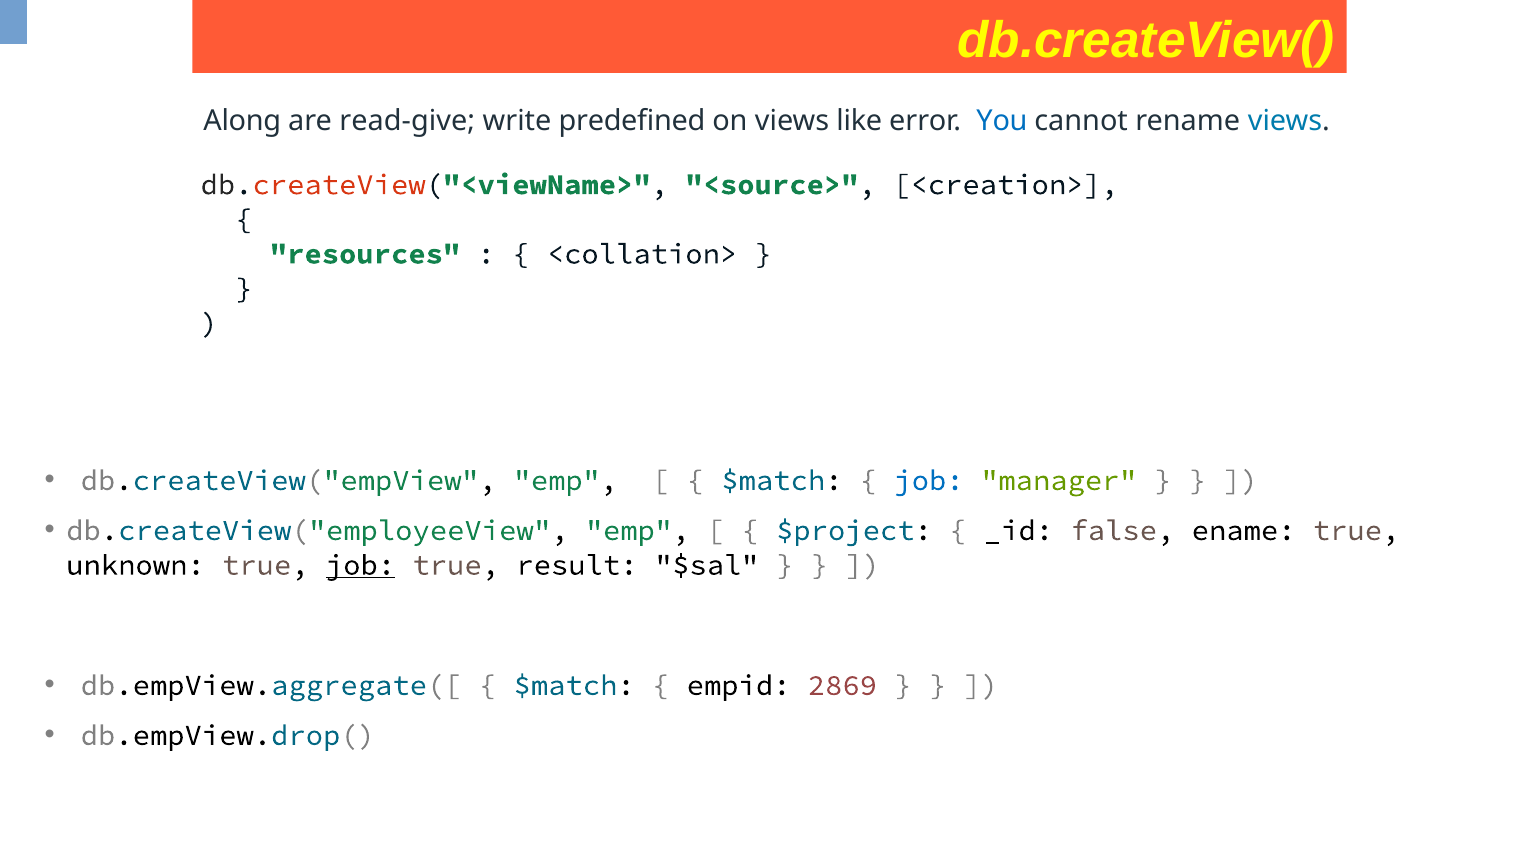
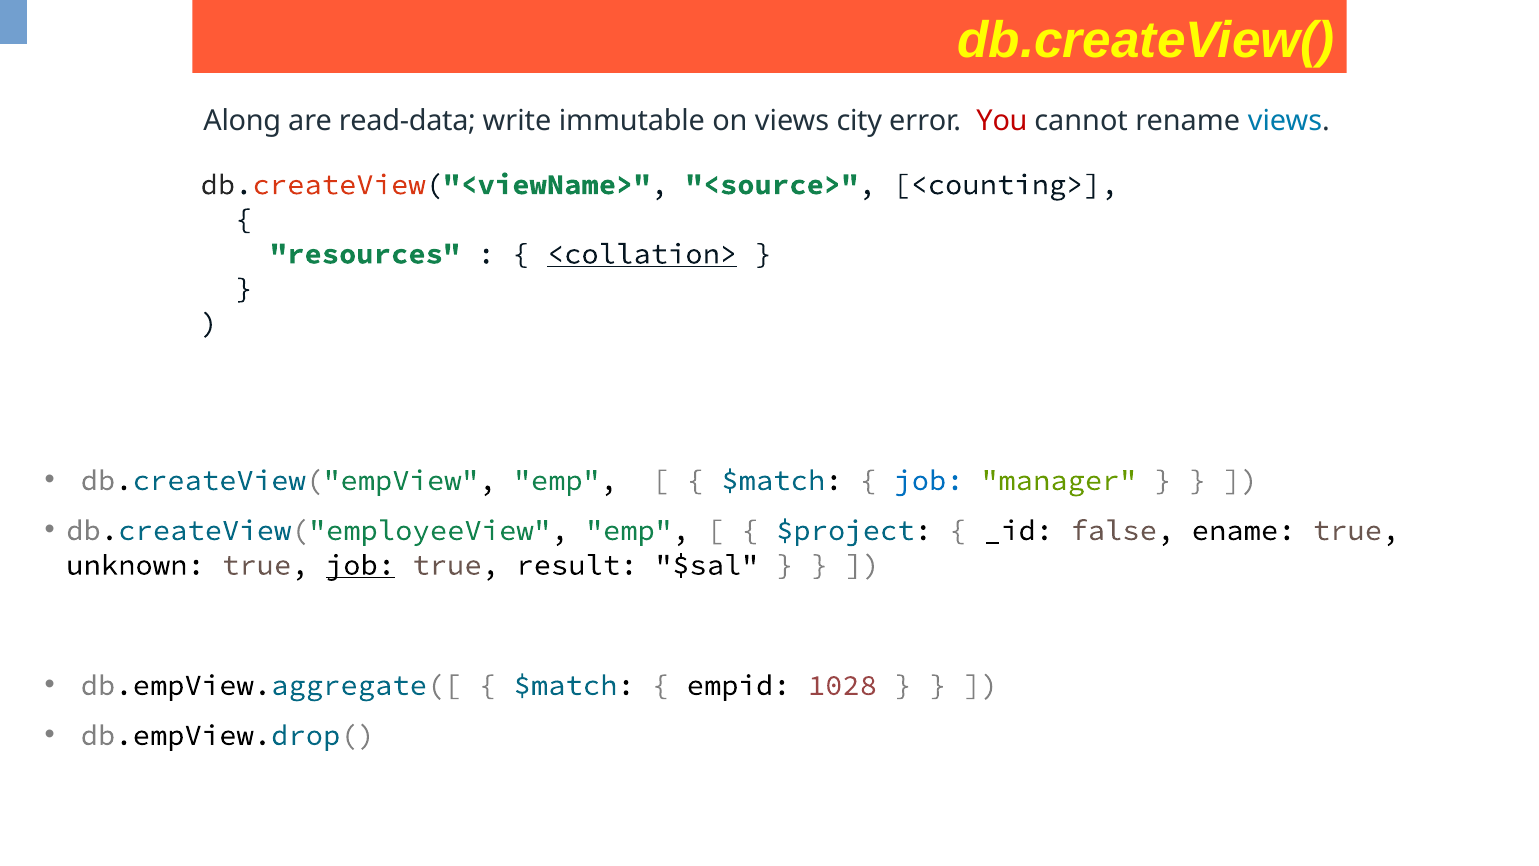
read-give: read-give -> read-data
predefined: predefined -> immutable
like: like -> city
You colour: blue -> red
<creation>: <creation> -> <counting>
<collation> underline: none -> present
2869: 2869 -> 1028
